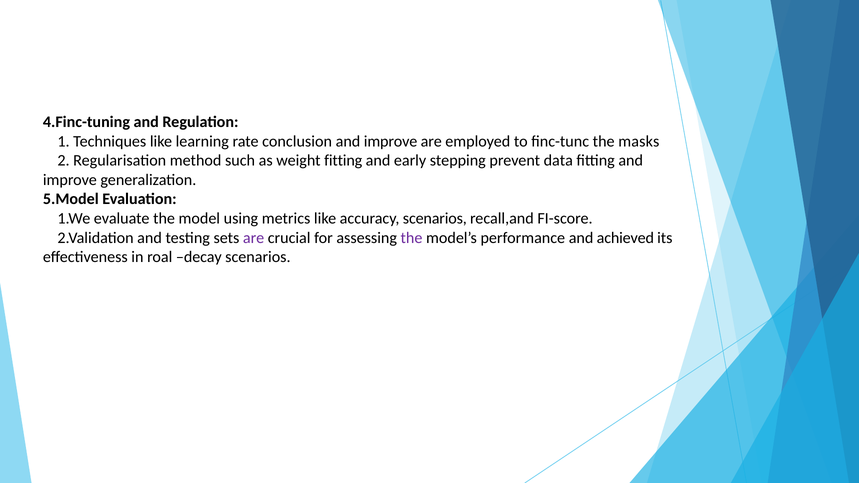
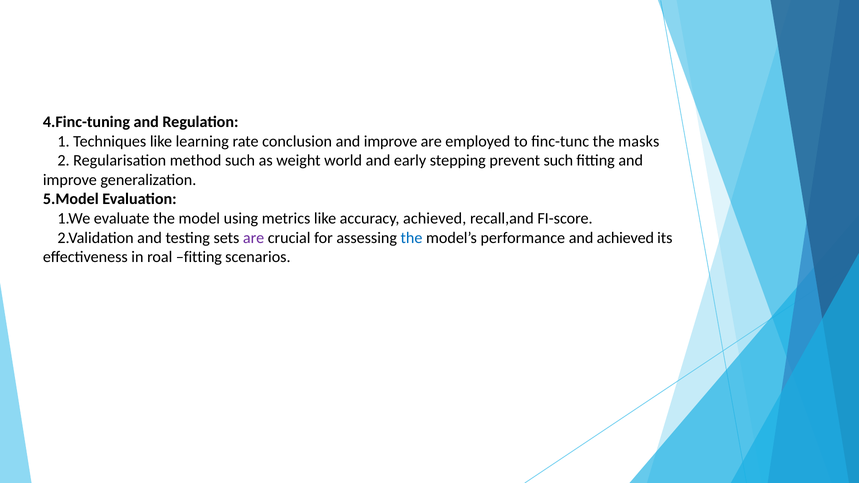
weight fitting: fitting -> world
prevent data: data -> such
accuracy scenarios: scenarios -> achieved
the at (412, 238) colour: purple -> blue
roal decay: decay -> fitting
